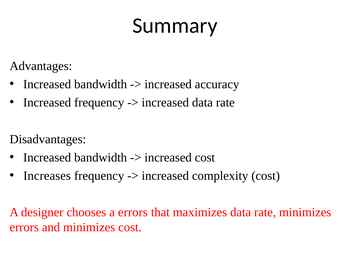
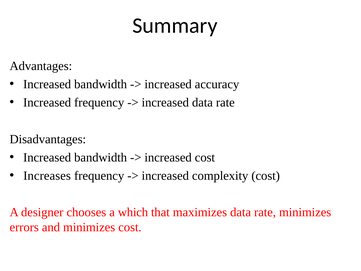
a errors: errors -> which
